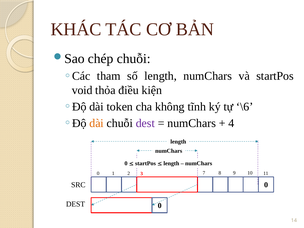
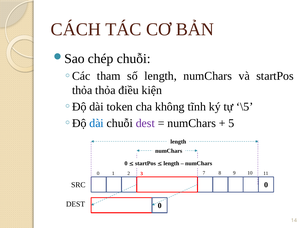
KHÁC: KHÁC -> CÁCH
void at (82, 90): void -> thỏa
\6: \6 -> \5
dài at (97, 123) colour: orange -> blue
4: 4 -> 5
